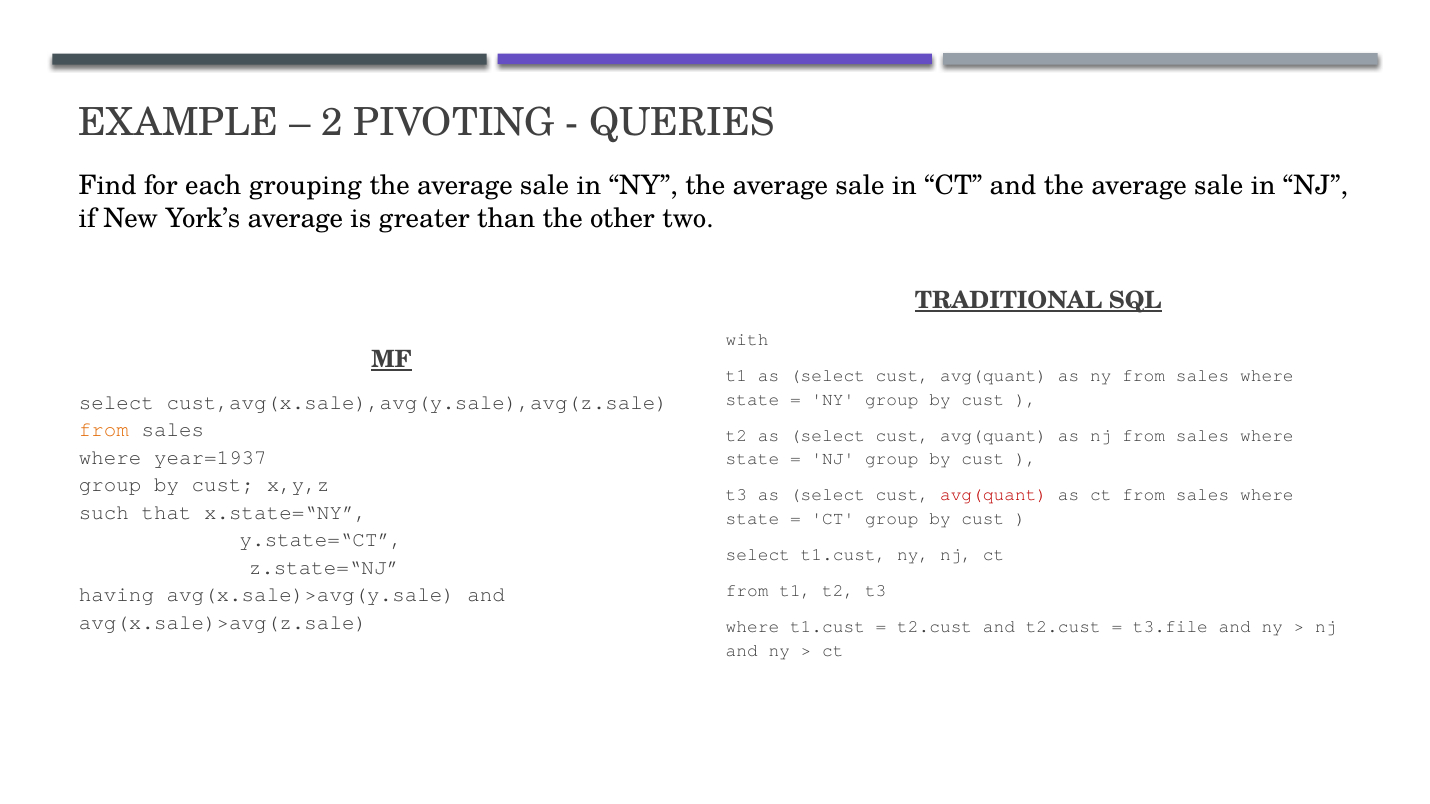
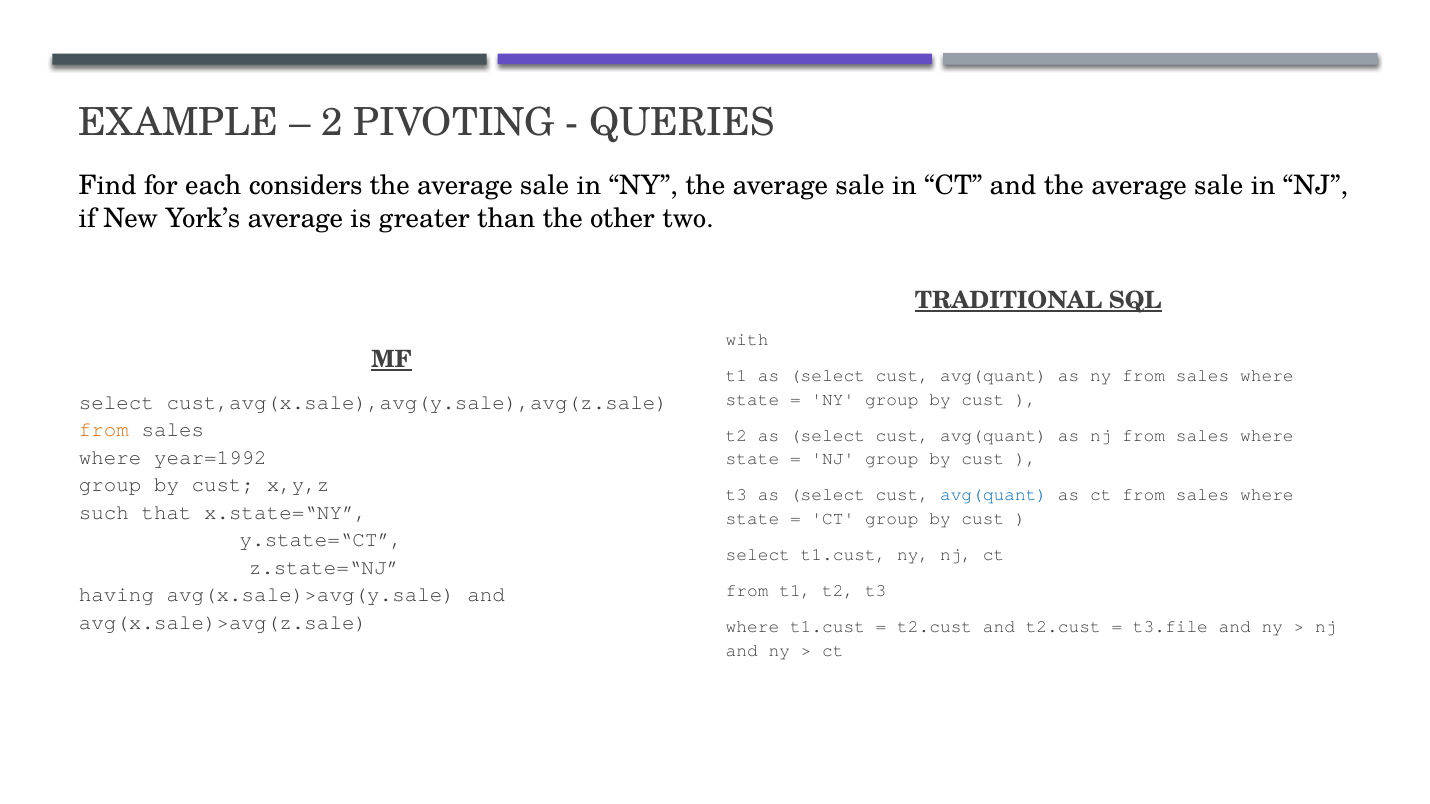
grouping: grouping -> considers
year=1937: year=1937 -> year=1992
avg(quant at (994, 495) colour: red -> blue
